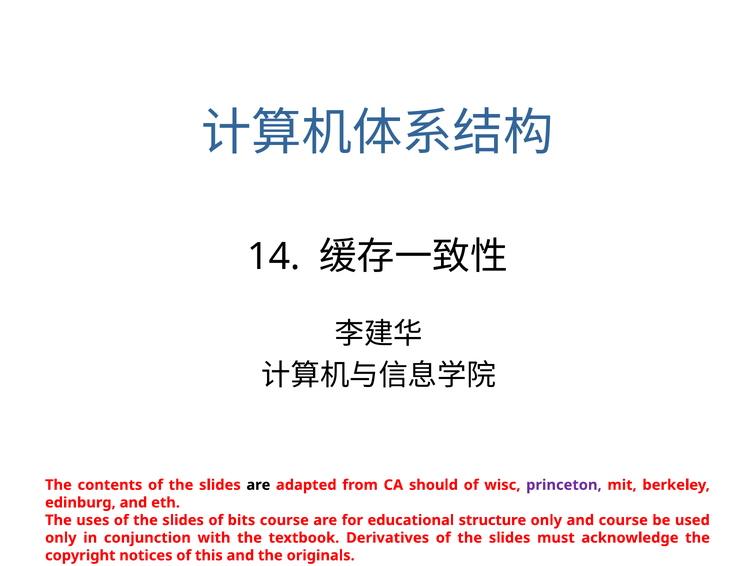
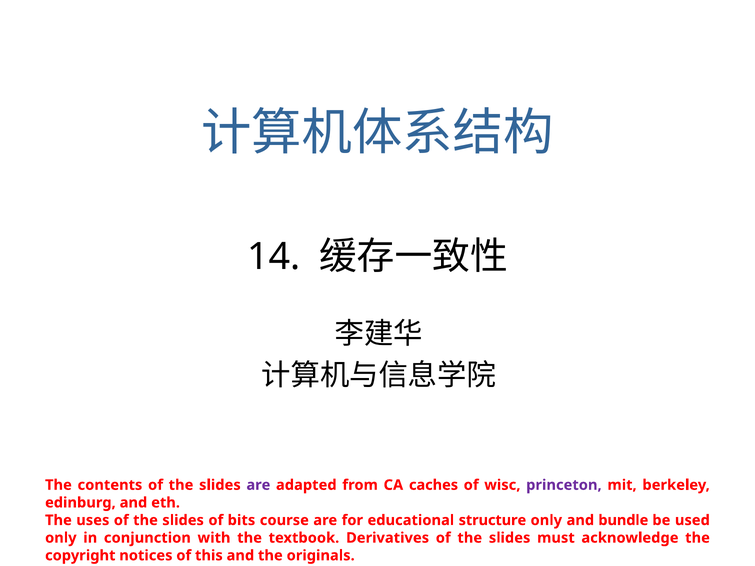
are at (258, 485) colour: black -> purple
should: should -> caches
and course: course -> bundle
